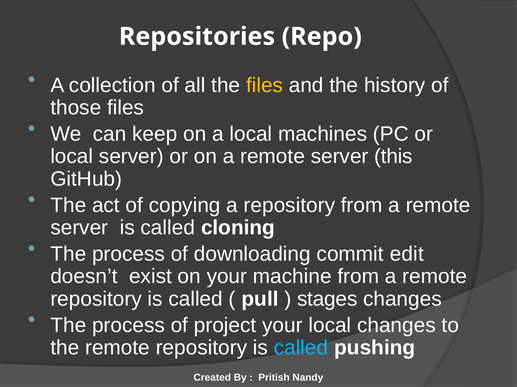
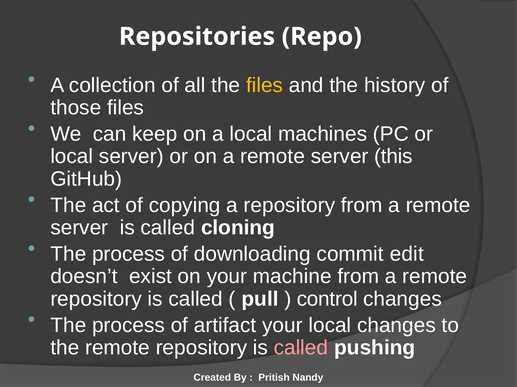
stages: stages -> control
project: project -> artifact
called at (301, 348) colour: light blue -> pink
